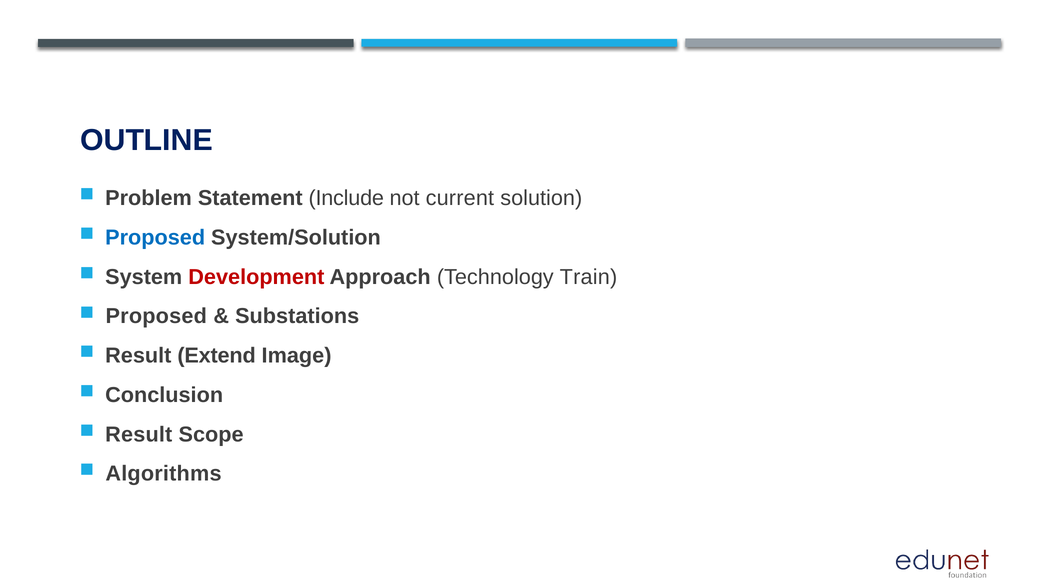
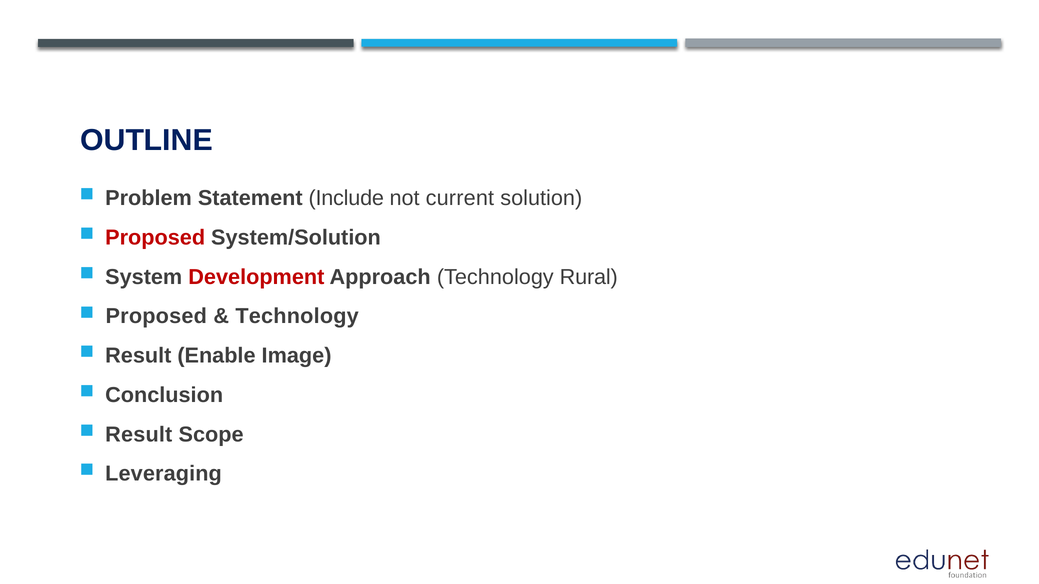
Proposed at (155, 238) colour: blue -> red
Train: Train -> Rural
Substations at (297, 317): Substations -> Technology
Extend: Extend -> Enable
Algorithms: Algorithms -> Leveraging
